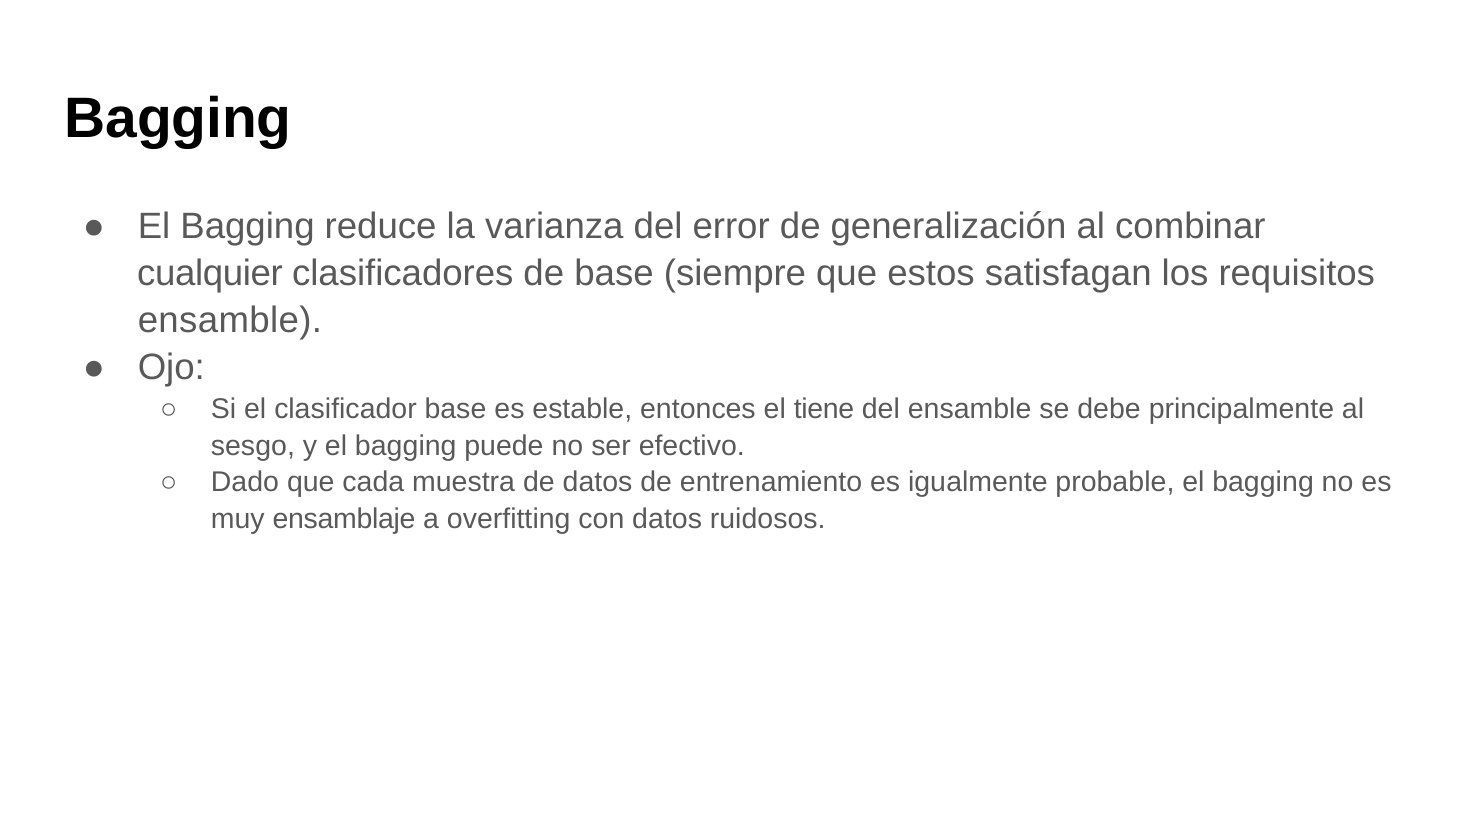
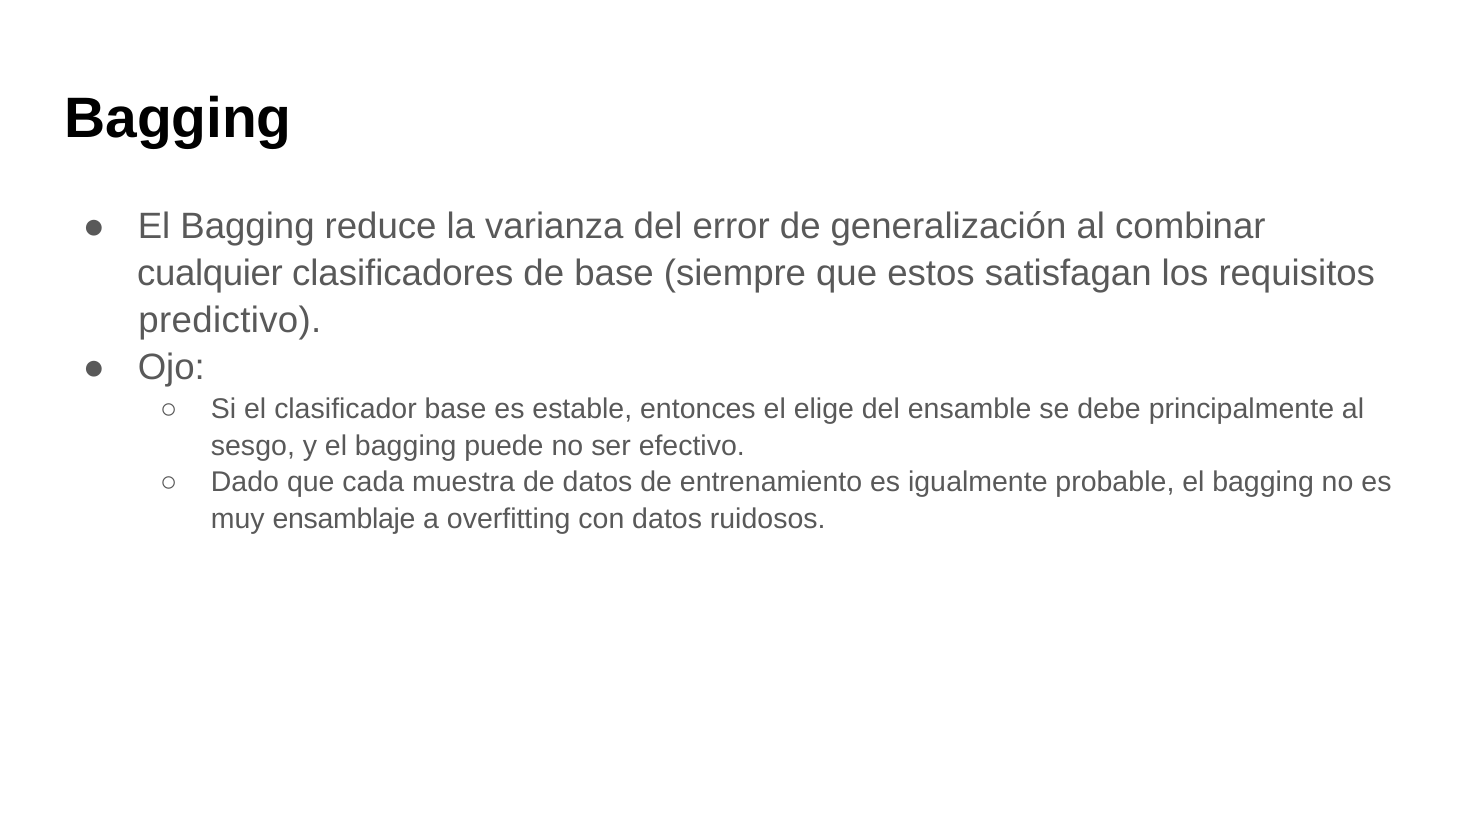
ensamble at (230, 321): ensamble -> predictivo
tiene: tiene -> elige
